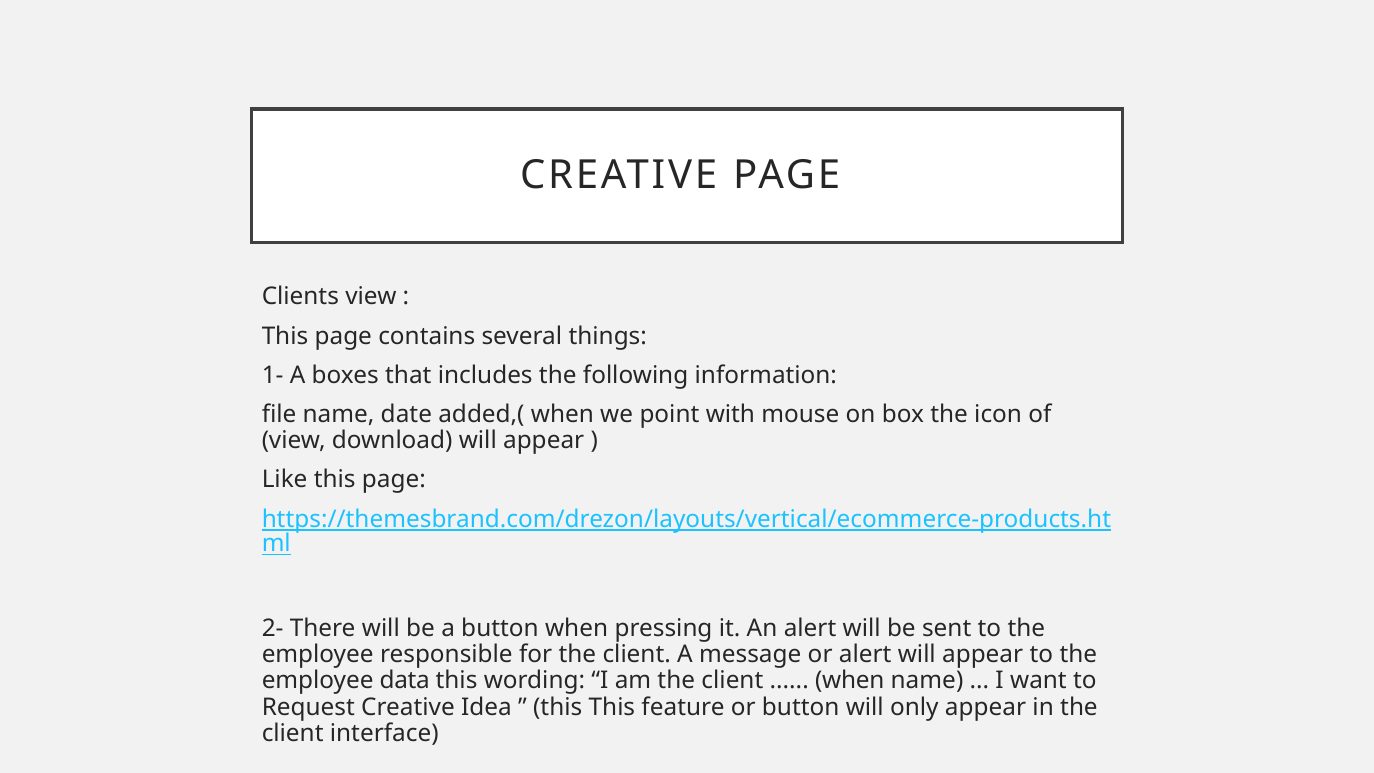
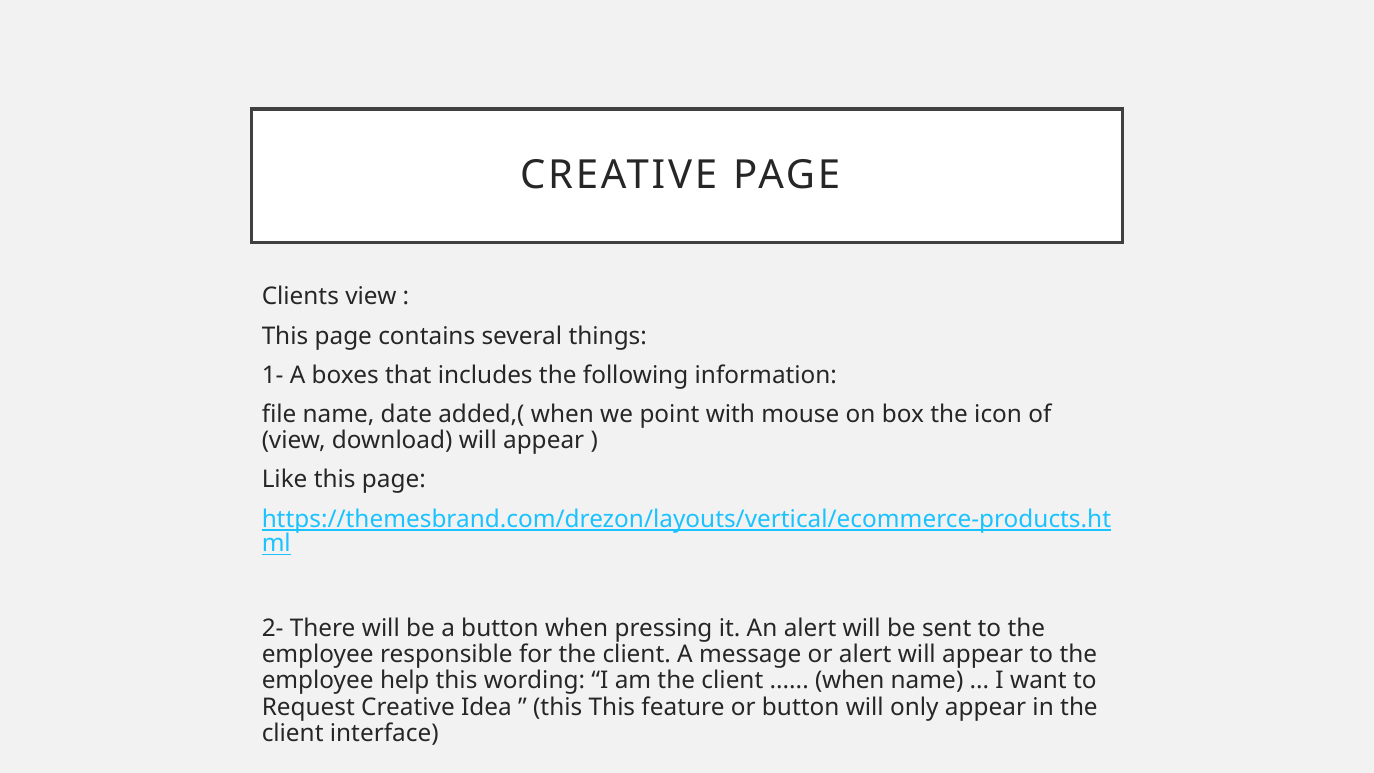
data: data -> help
